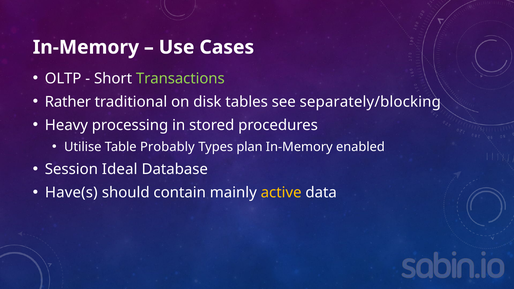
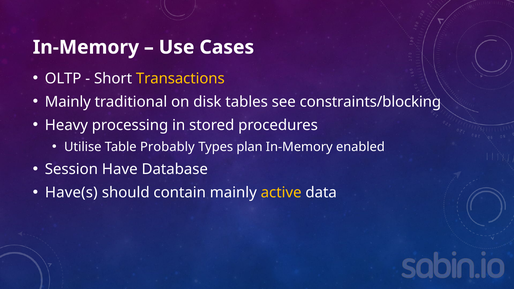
Transactions colour: light green -> yellow
Rather at (68, 102): Rather -> Mainly
separately/blocking: separately/blocking -> constraints/blocking
Ideal: Ideal -> Have
